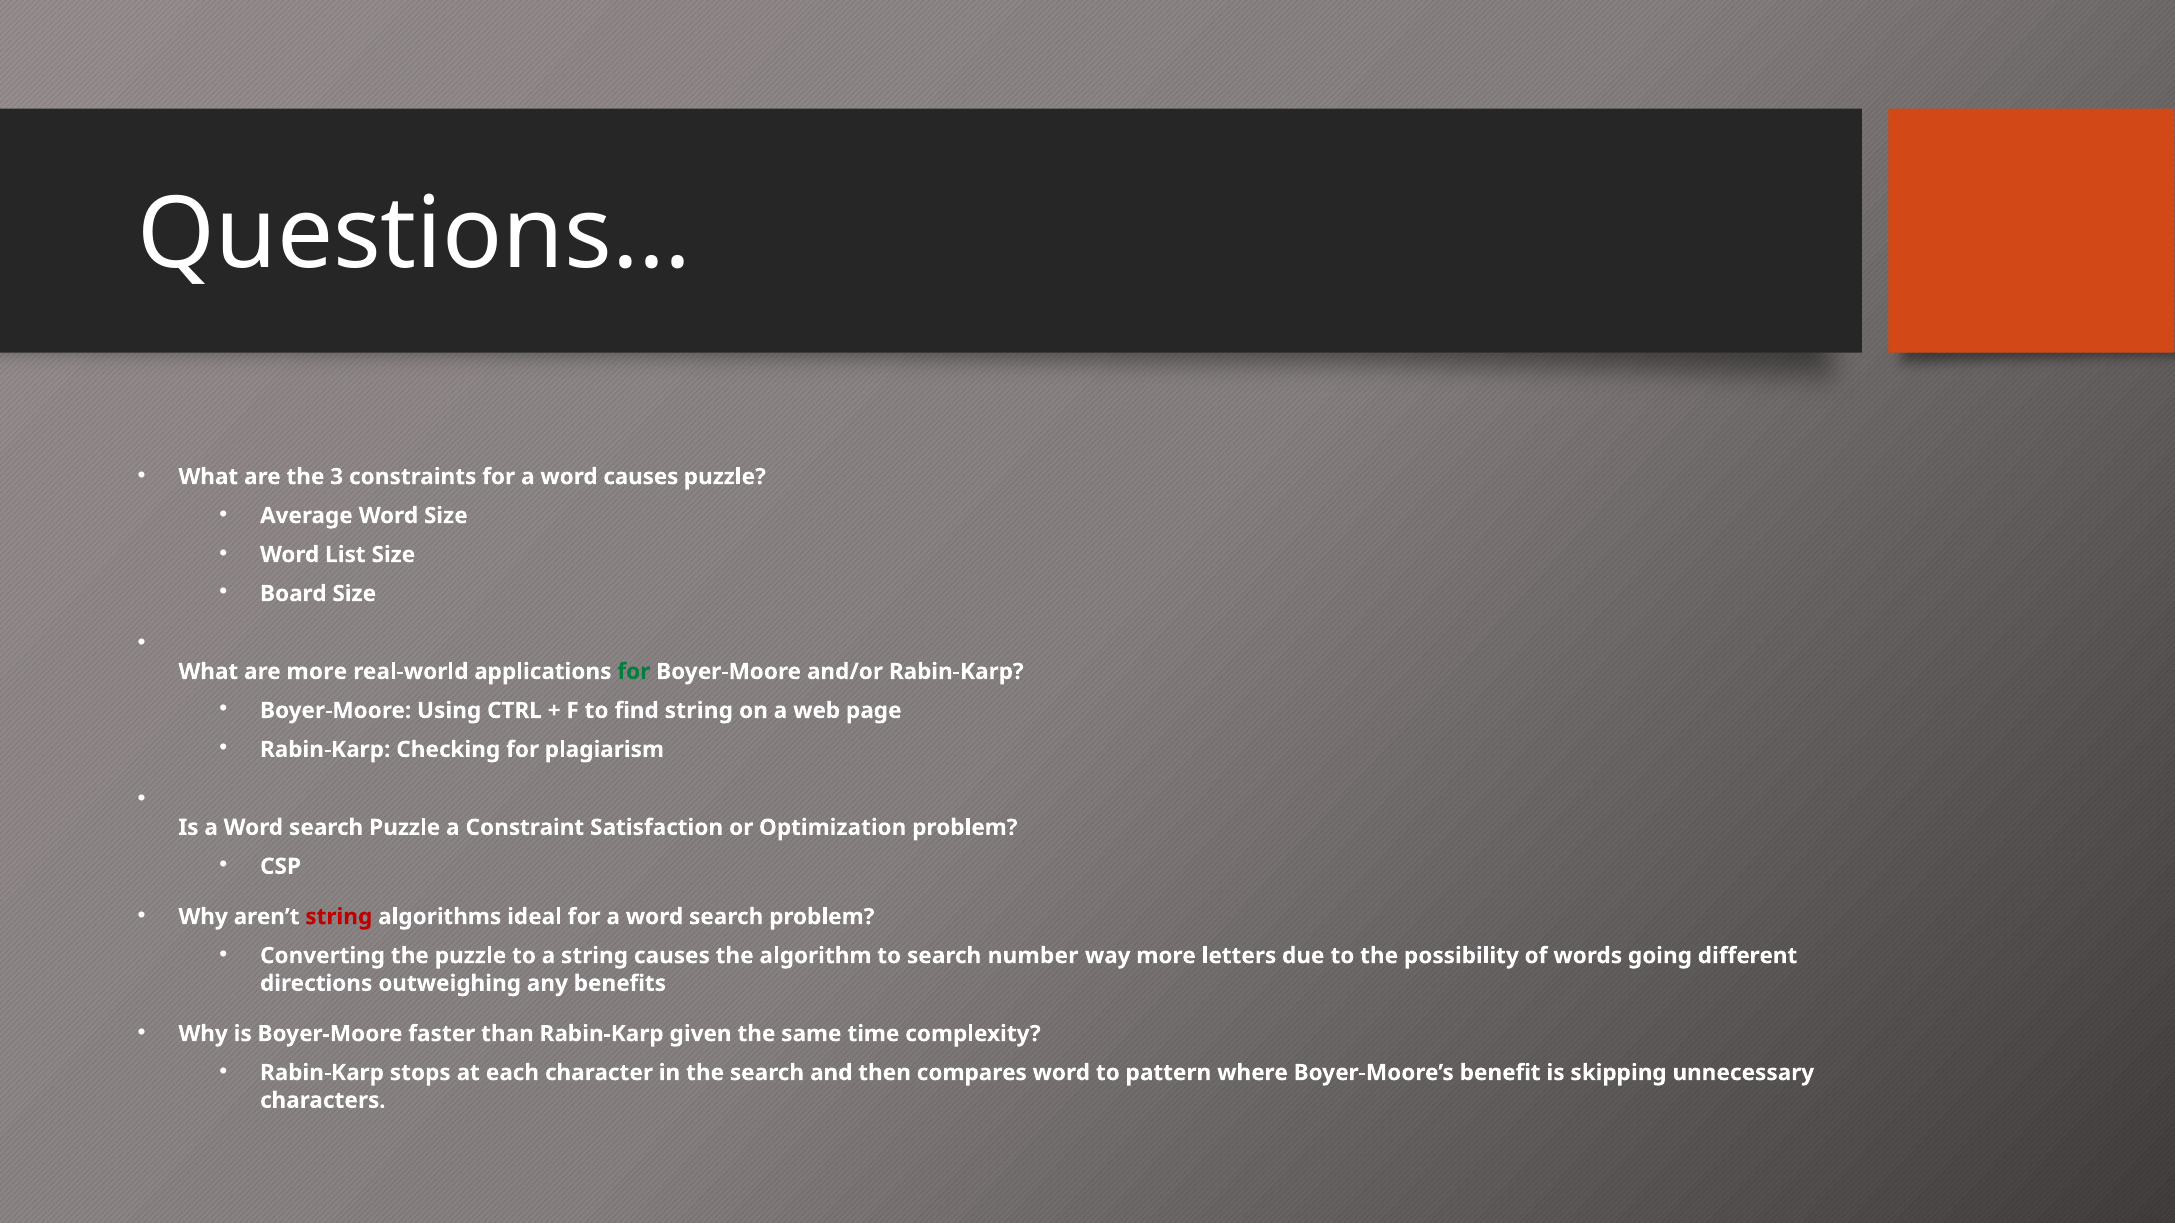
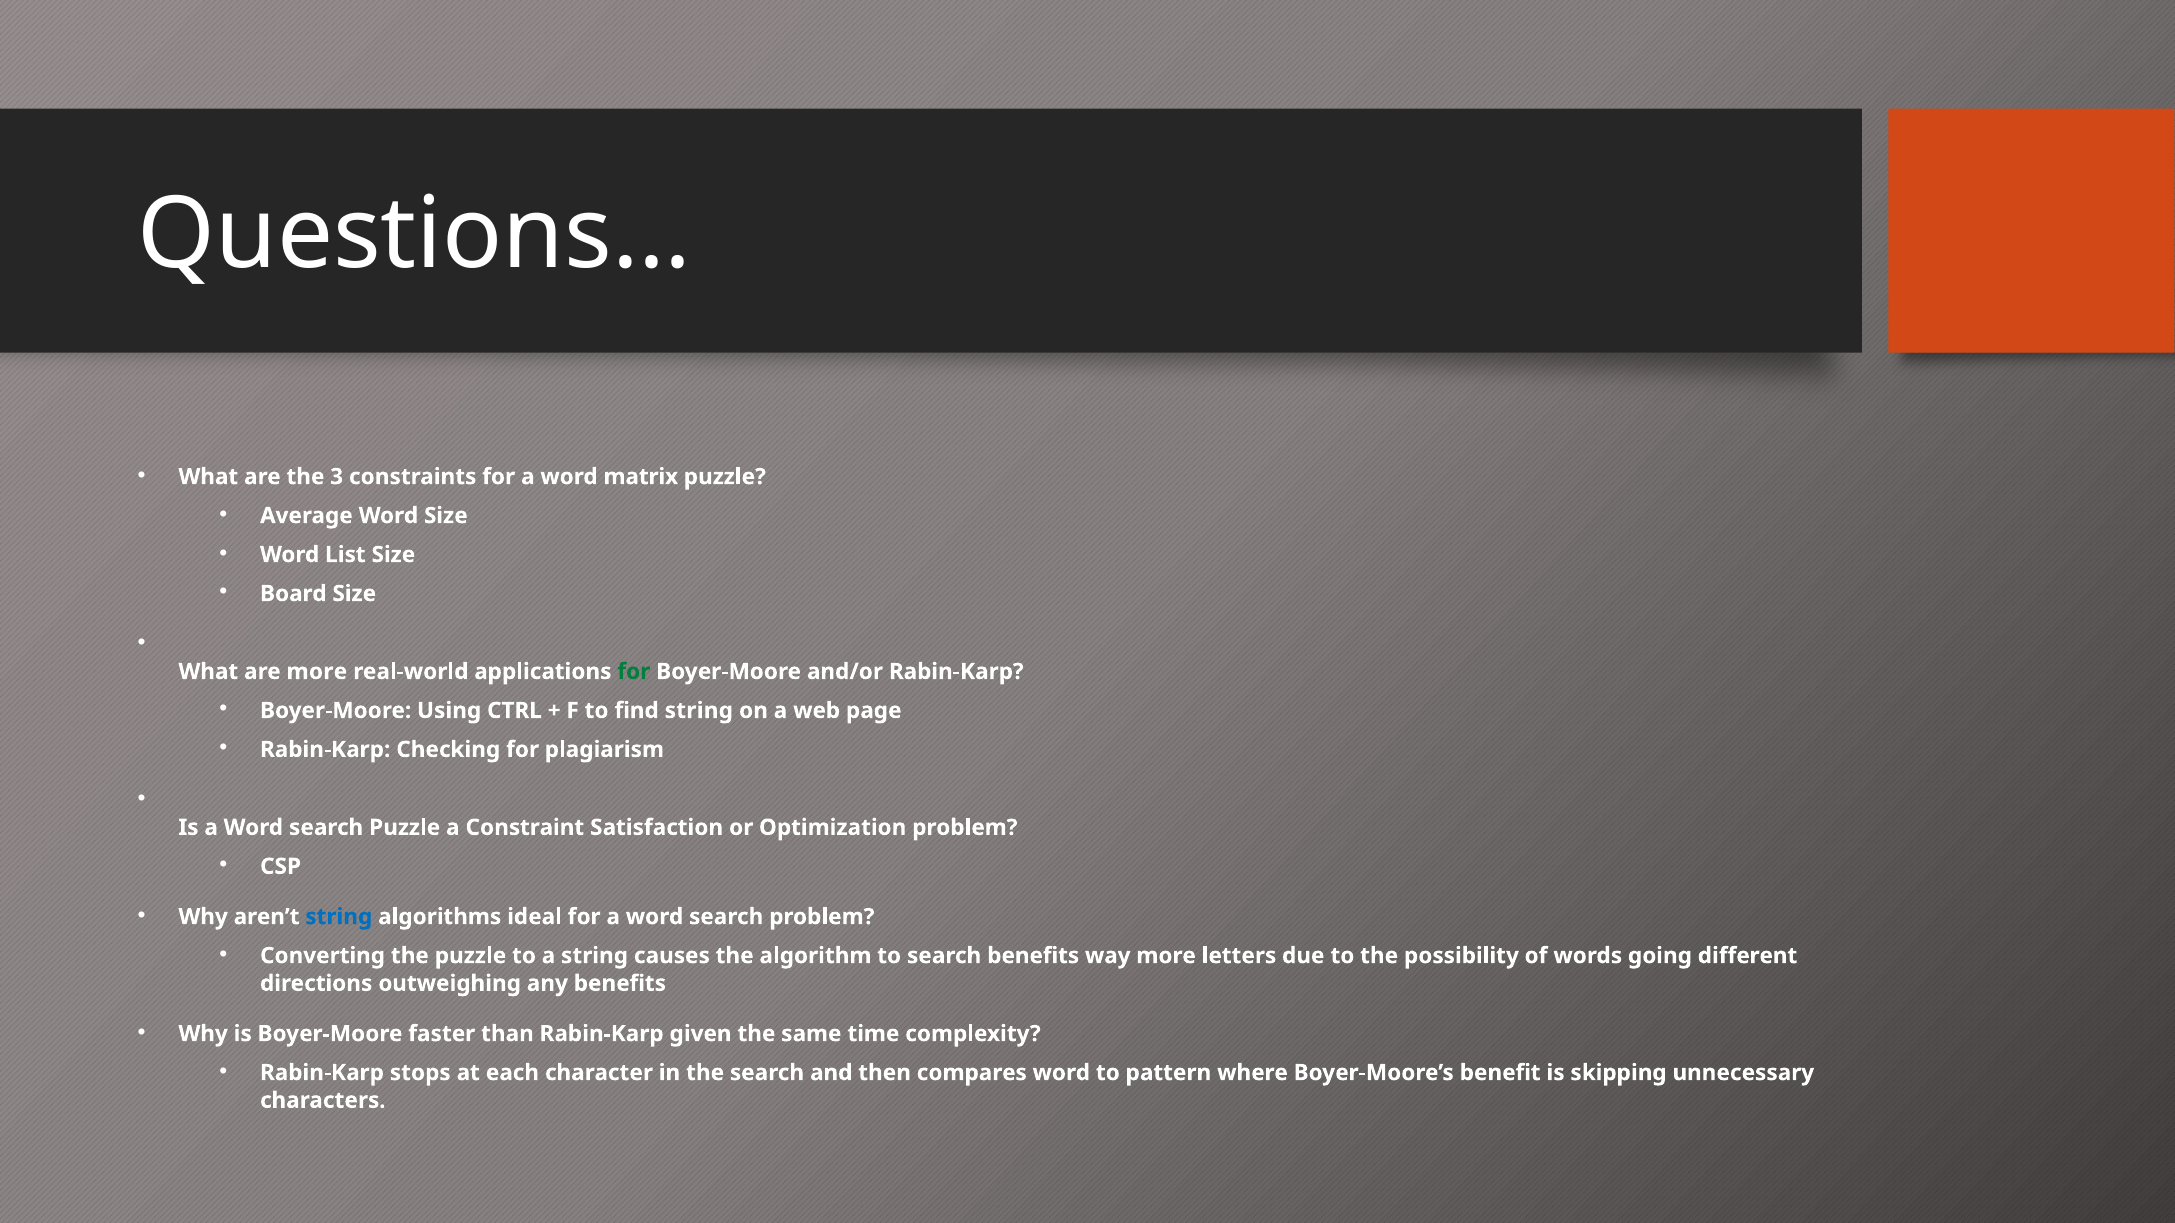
word causes: causes -> matrix
string at (339, 917) colour: red -> blue
search number: number -> benefits
